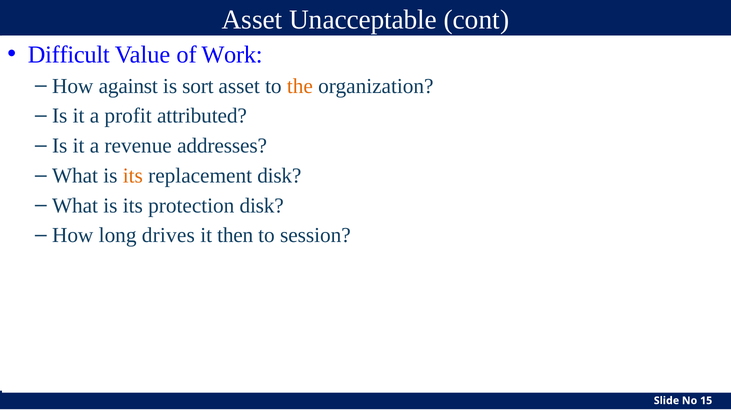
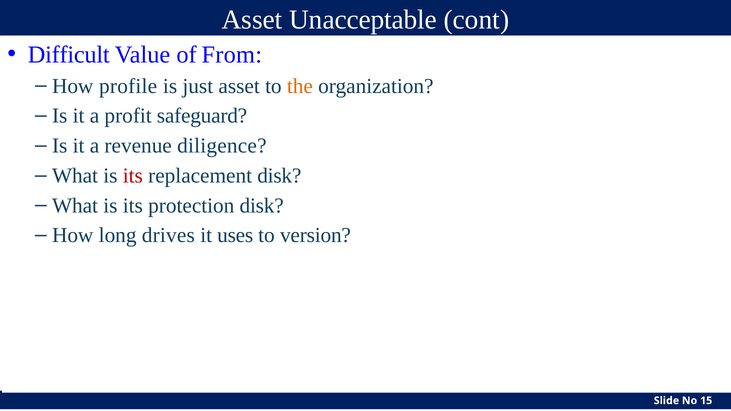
Work: Work -> From
against: against -> profile
sort: sort -> just
attributed: attributed -> safeguard
addresses: addresses -> diligence
its at (133, 176) colour: orange -> red
then: then -> uses
session: session -> version
